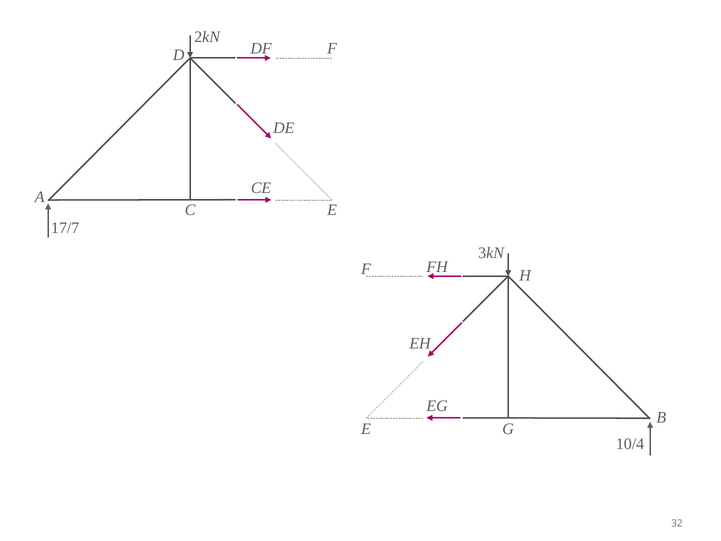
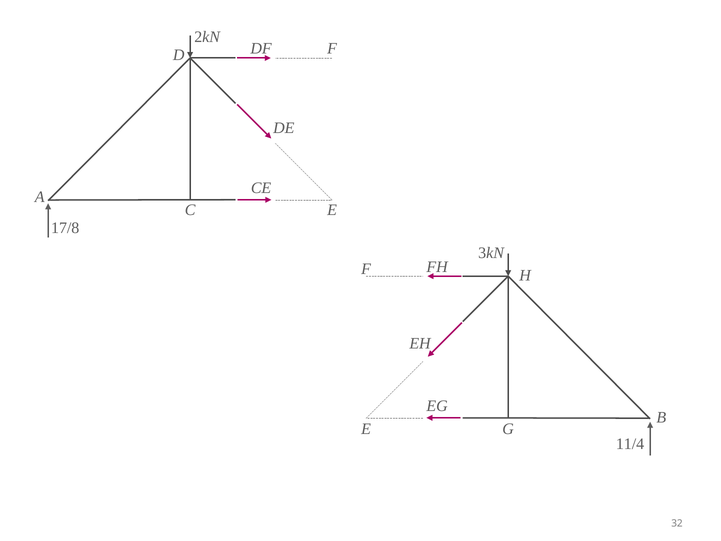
17/7: 17/7 -> 17/8
10/4: 10/4 -> 11/4
